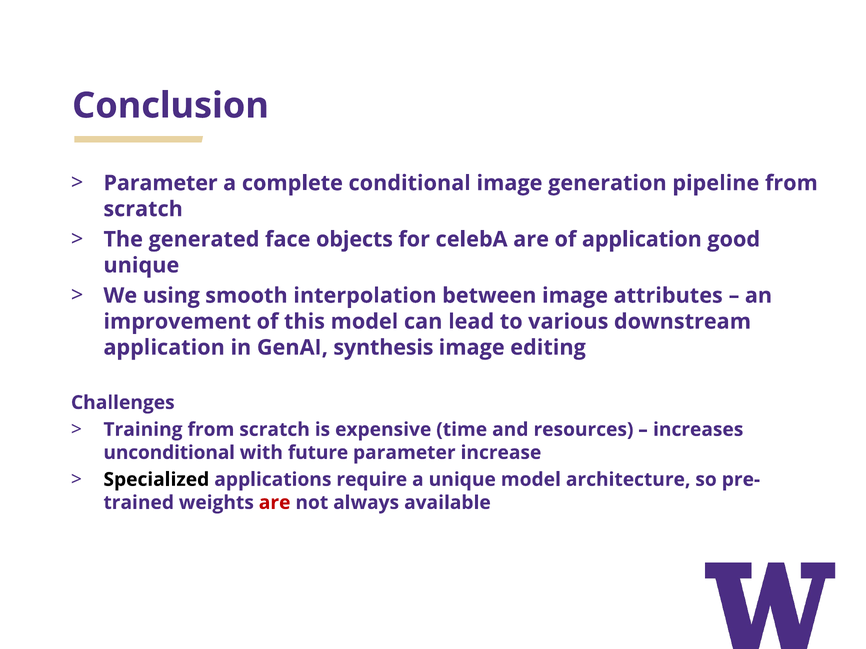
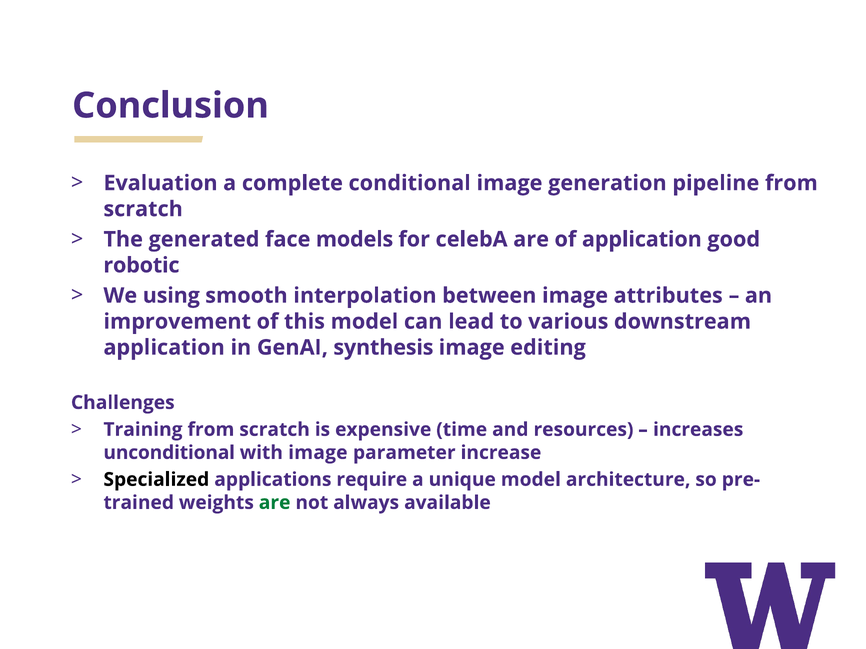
Parameter at (161, 183): Parameter -> Evaluation
objects: objects -> models
unique at (141, 266): unique -> robotic
with future: future -> image
are at (275, 503) colour: red -> green
